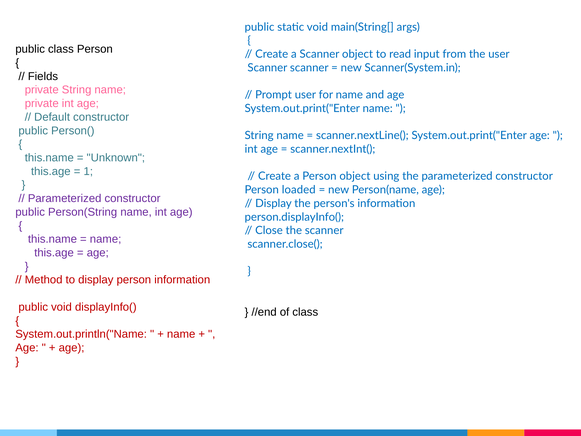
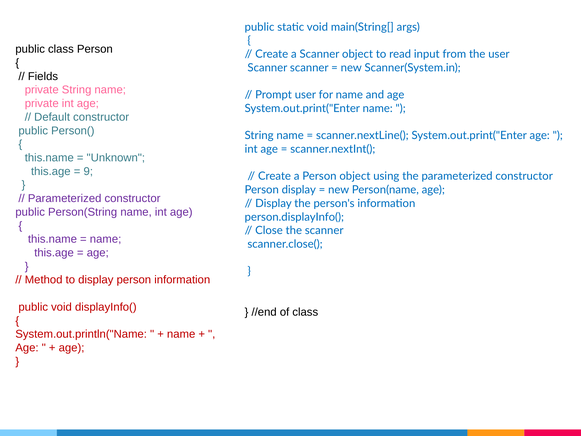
1: 1 -> 9
Person loaded: loaded -> display
